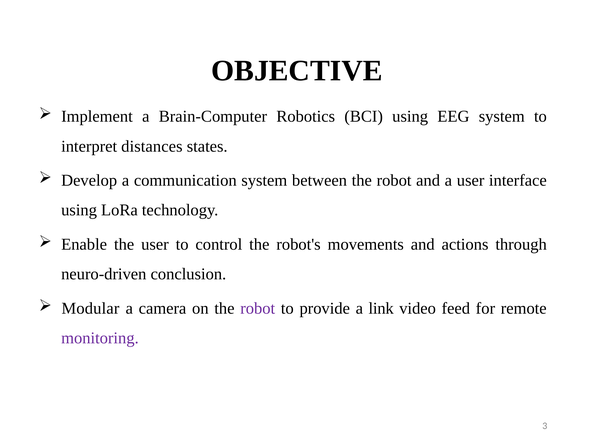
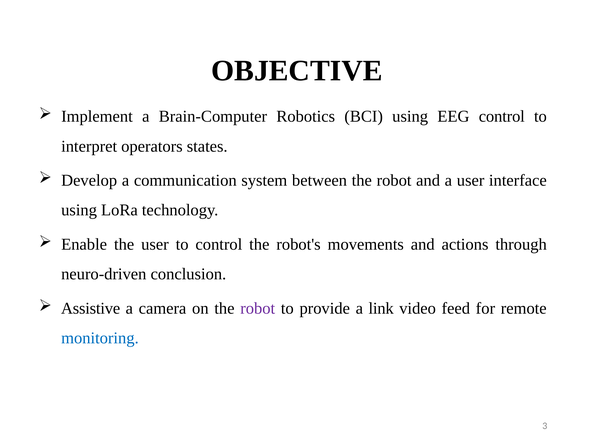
EEG system: system -> control
distances: distances -> operators
Modular: Modular -> Assistive
monitoring colour: purple -> blue
